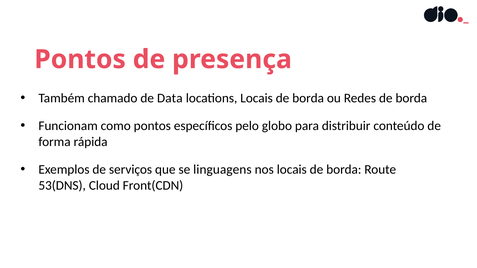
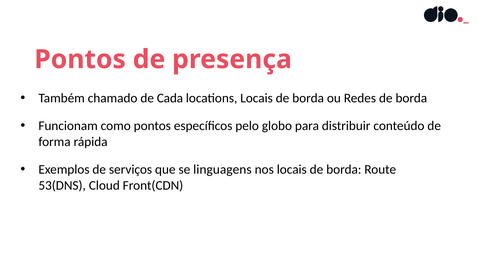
Data: Data -> Cada
